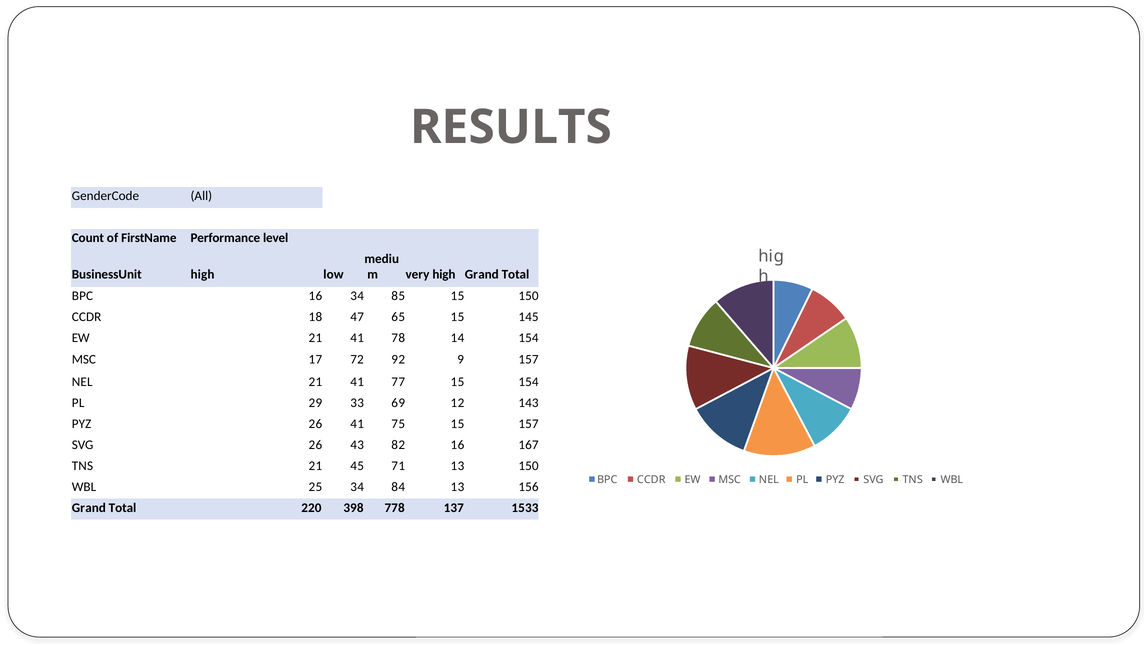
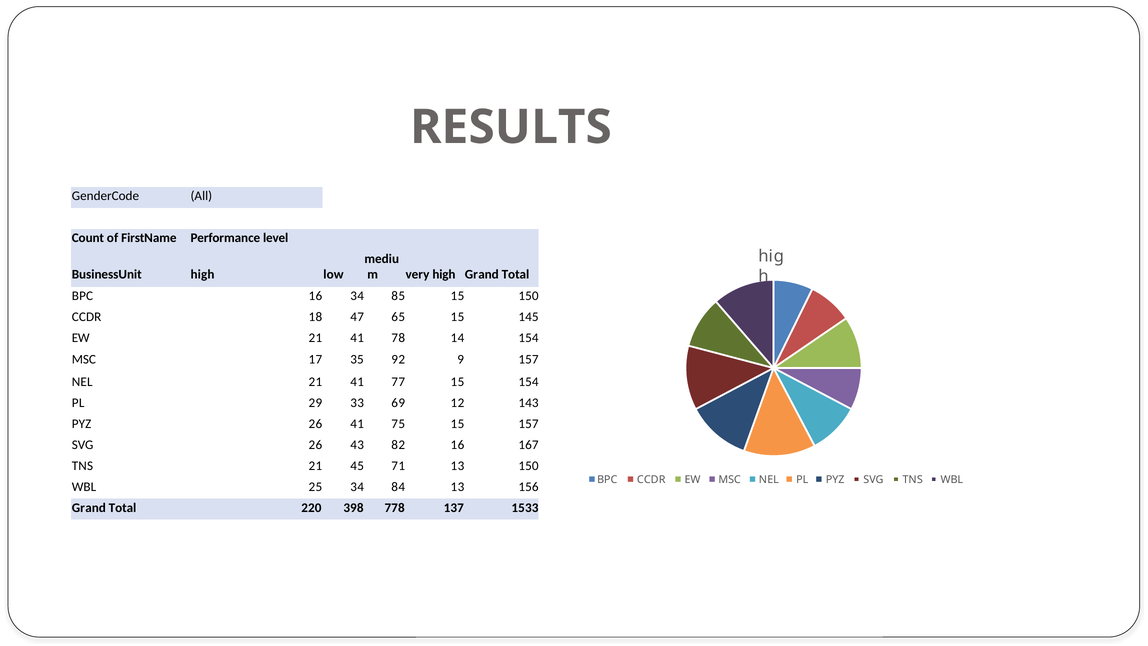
72: 72 -> 35
